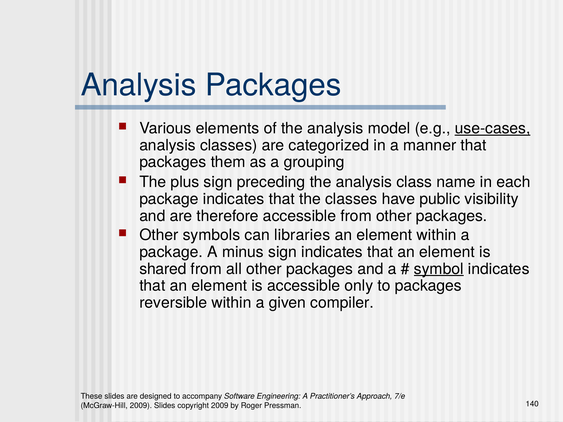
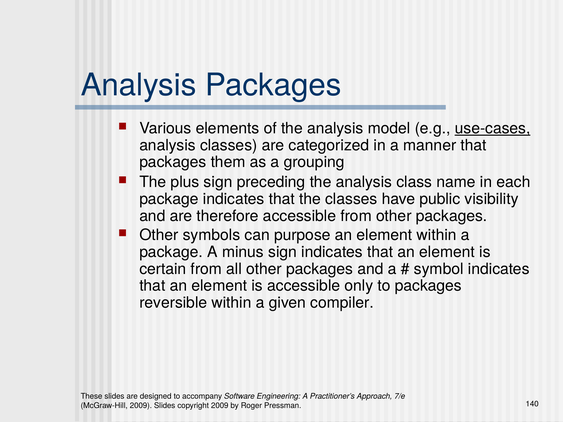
libraries: libraries -> purpose
shared: shared -> certain
symbol underline: present -> none
